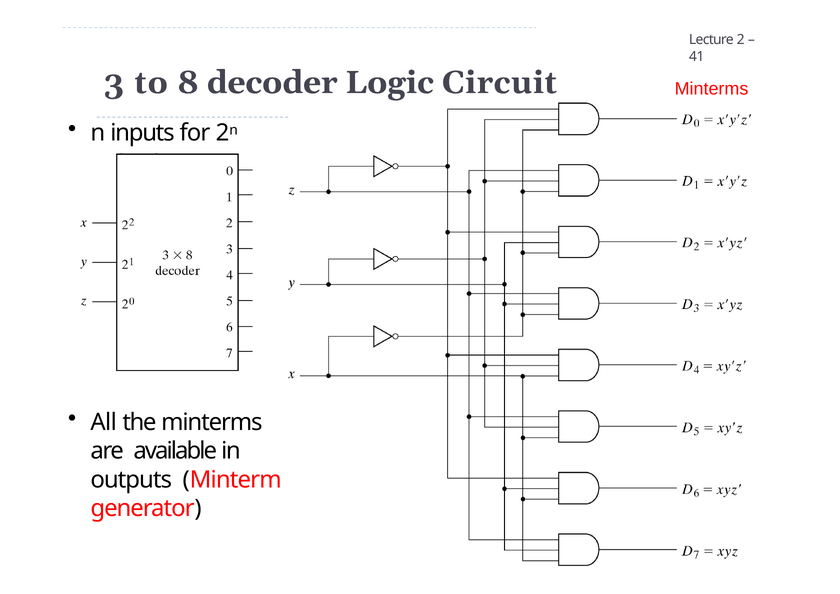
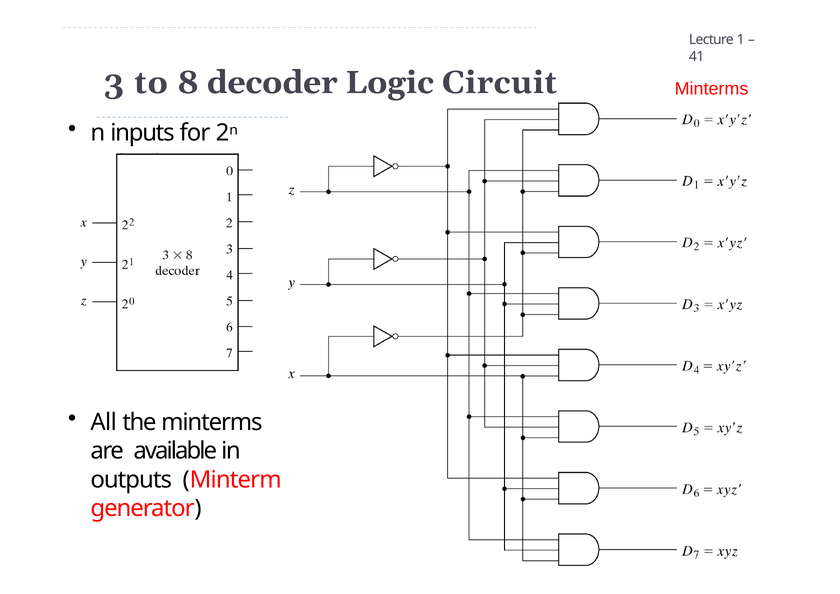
2: 2 -> 1
